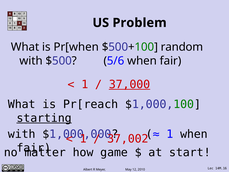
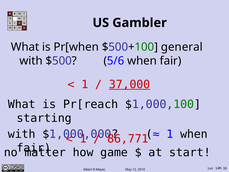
Problem: Problem -> Gambler
random: random -> general
starting underline: present -> none
37,002: 37,002 -> 86,771
